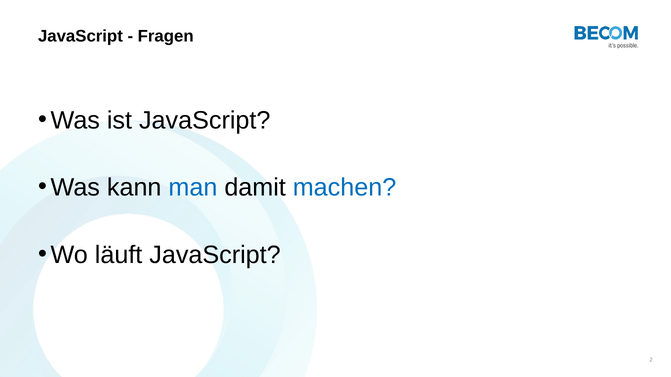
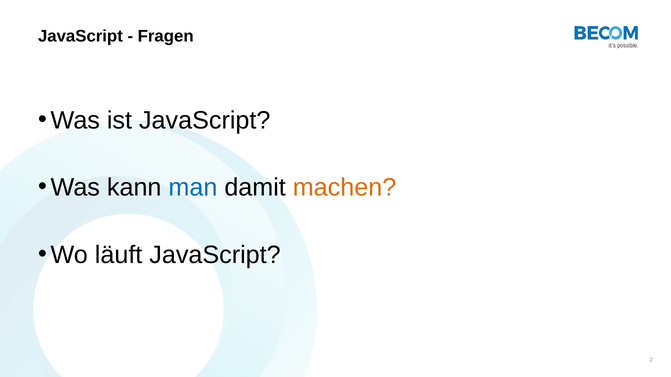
machen colour: blue -> orange
